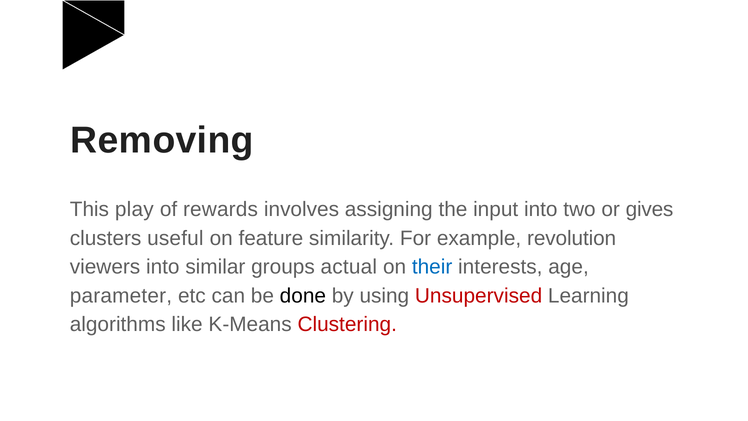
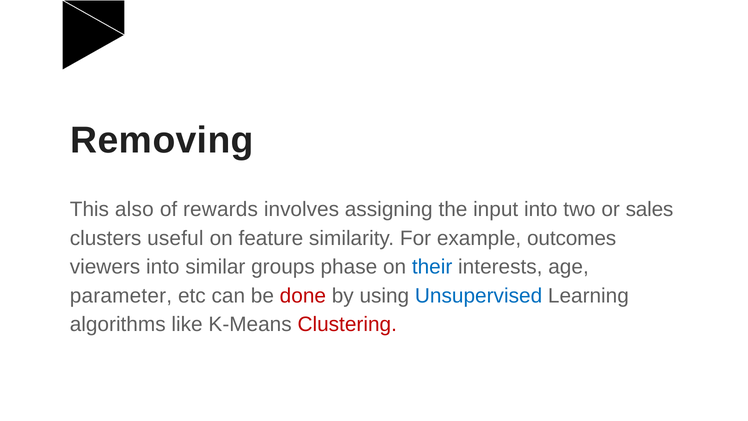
play: play -> also
gives: gives -> sales
revolution: revolution -> outcomes
actual: actual -> phase
done colour: black -> red
Unsupervised colour: red -> blue
